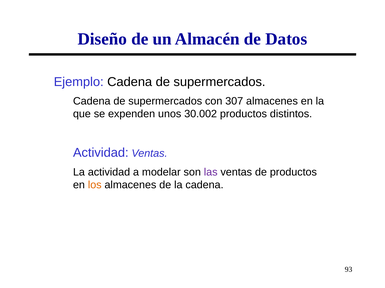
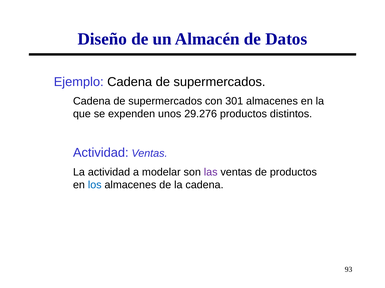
307: 307 -> 301
30.002: 30.002 -> 29.276
los colour: orange -> blue
